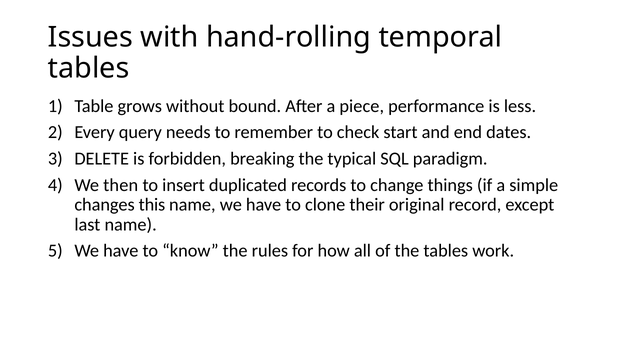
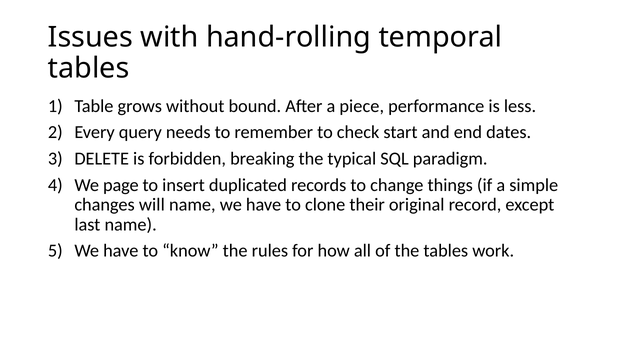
then: then -> page
this: this -> will
